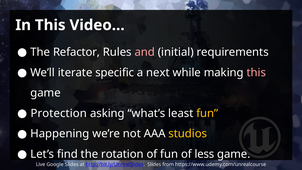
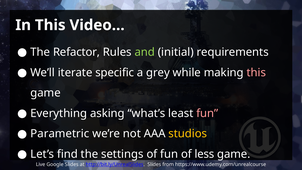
and colour: pink -> light green
next: next -> grey
Protection: Protection -> Everything
fun at (207, 113) colour: yellow -> pink
Happening: Happening -> Parametric
rotation: rotation -> settings
